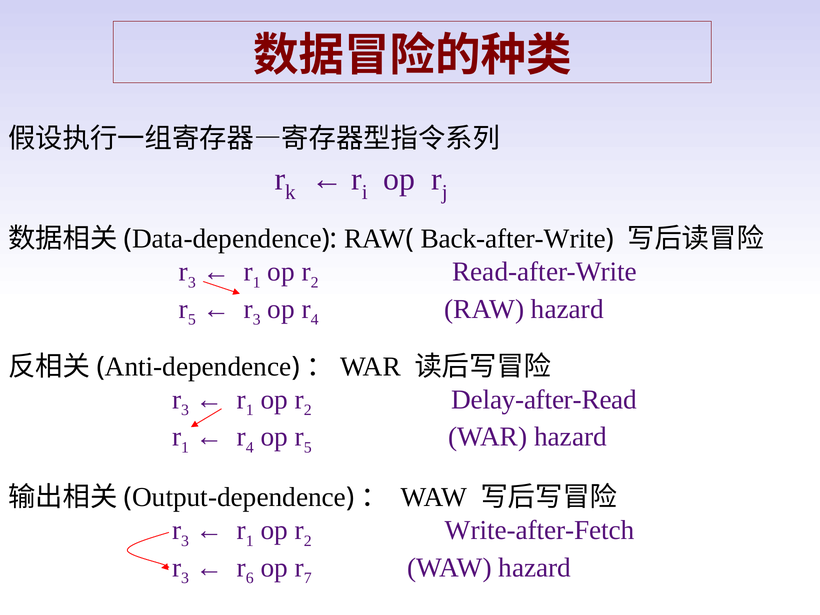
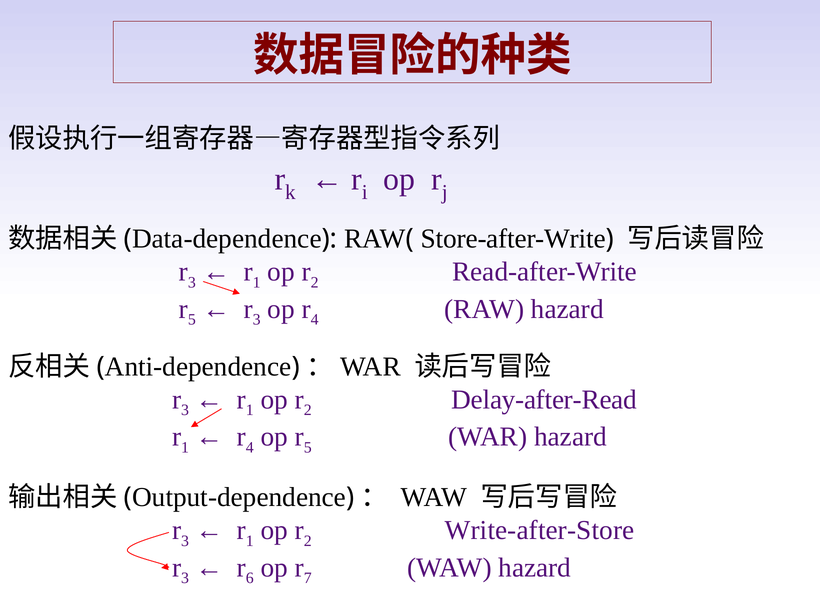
Back-after-Write: Back-after-Write -> Store-after-Write
Write-after-Fetch: Write-after-Fetch -> Write-after-Store
